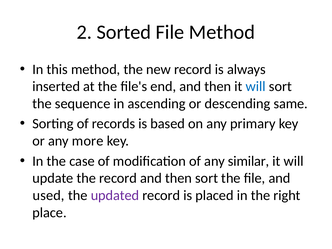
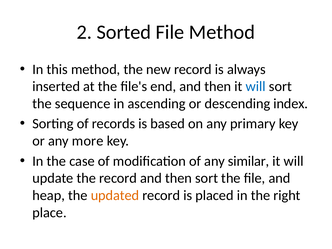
same: same -> index
used: used -> heap
updated colour: purple -> orange
